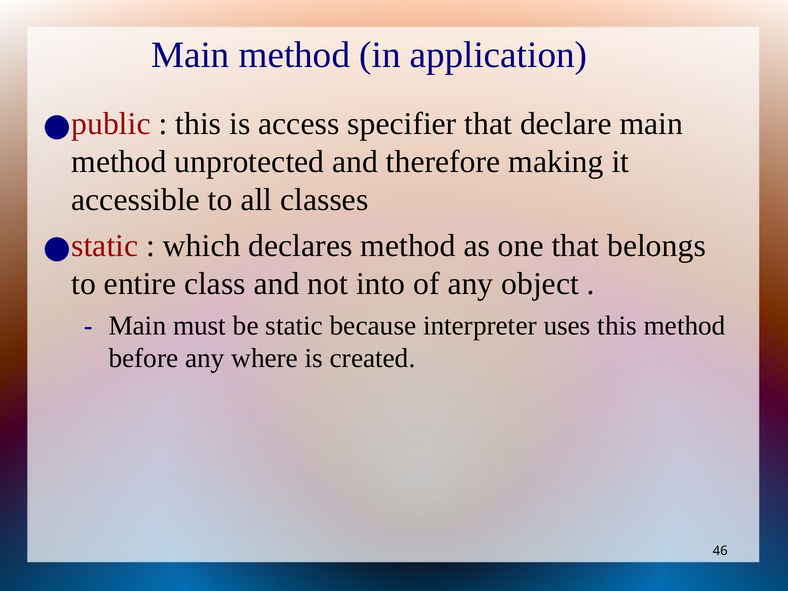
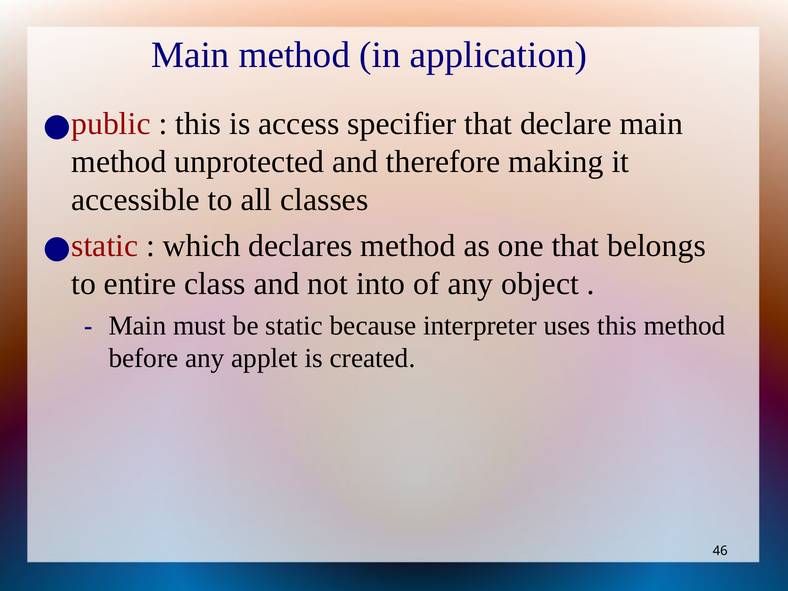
where: where -> applet
